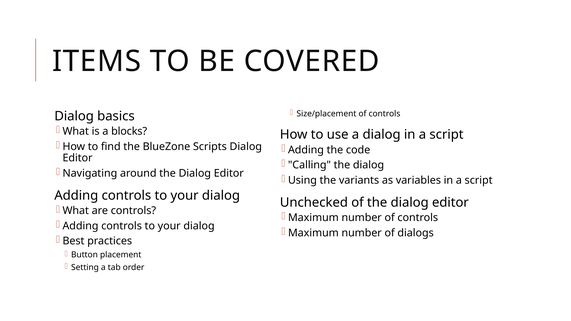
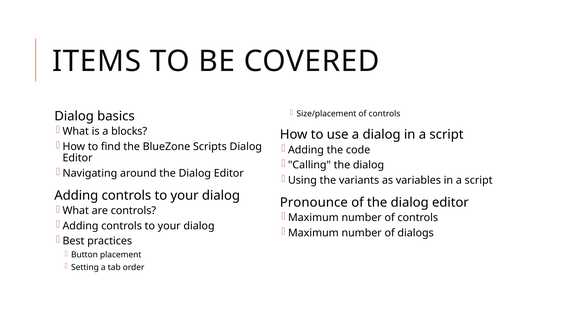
Unchecked: Unchecked -> Pronounce
